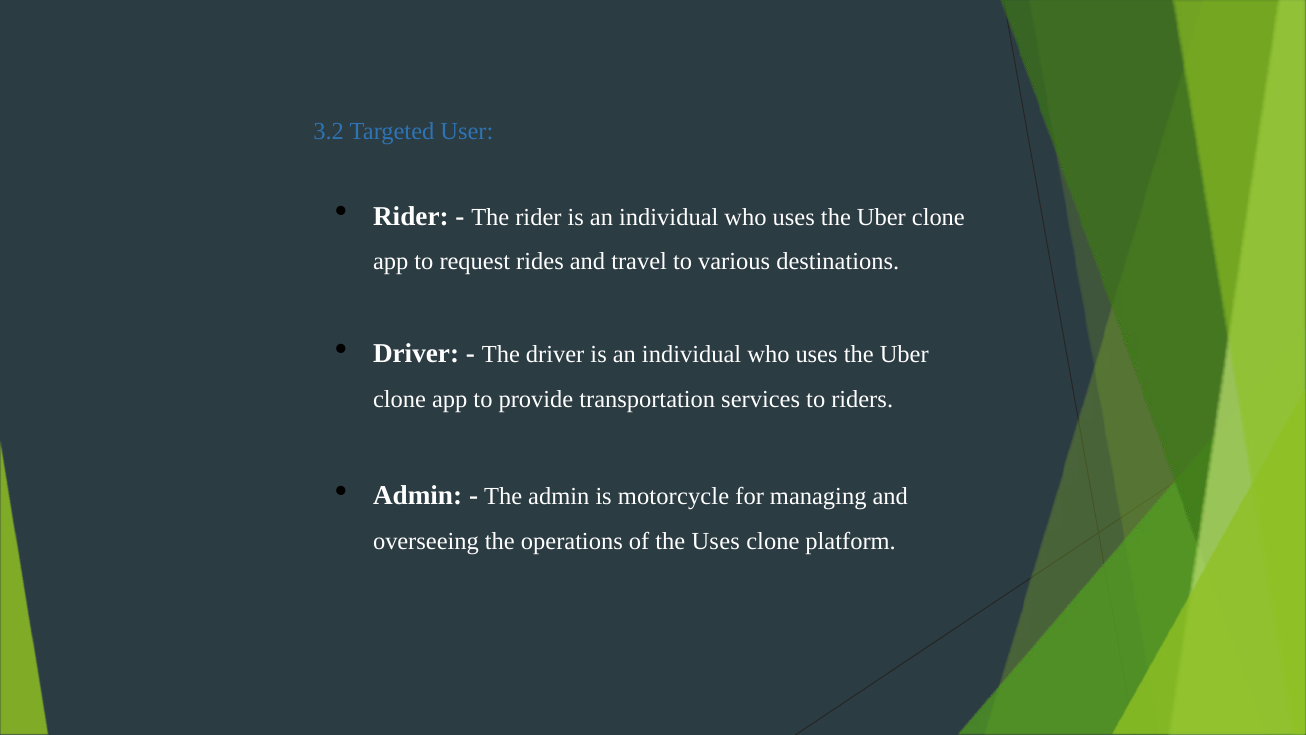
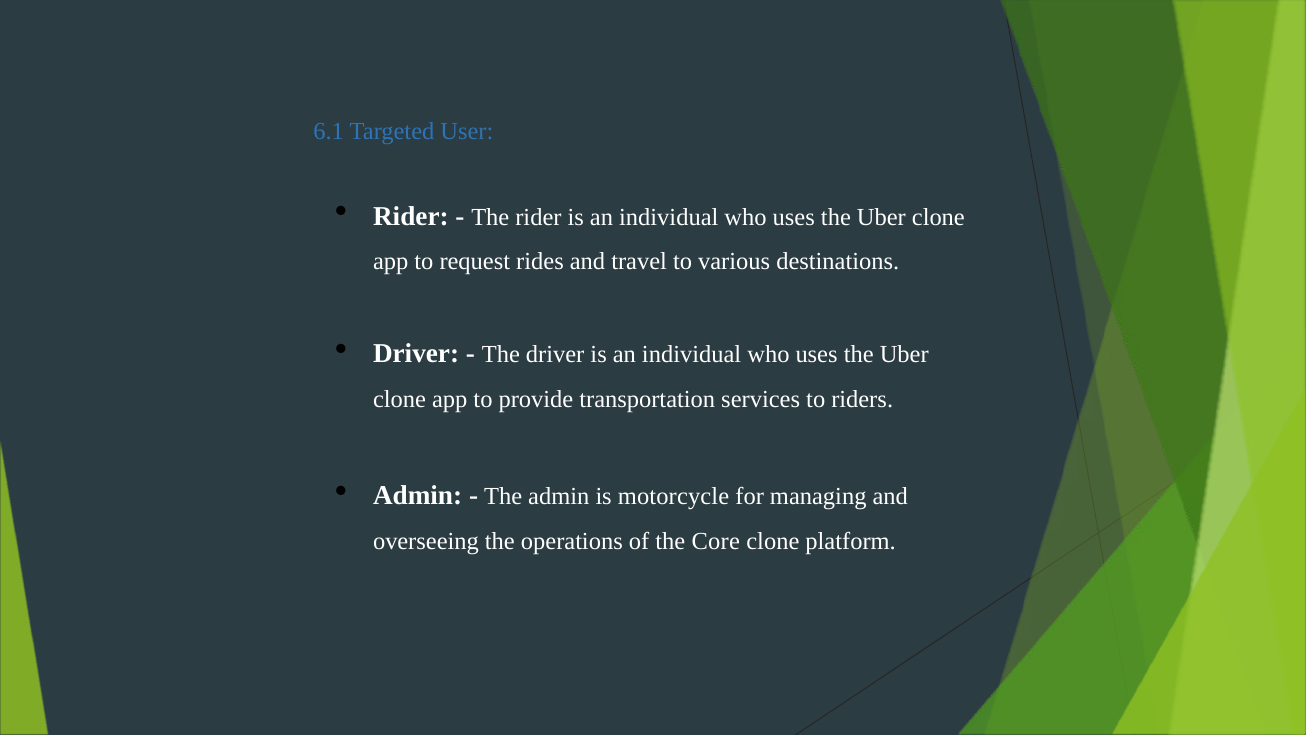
3.2: 3.2 -> 6.1
the Uses: Uses -> Core
